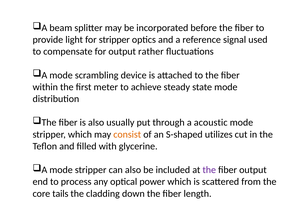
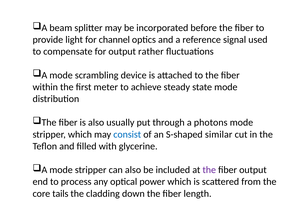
for stripper: stripper -> channel
acoustic: acoustic -> photons
consist colour: orange -> blue
utilizes: utilizes -> similar
